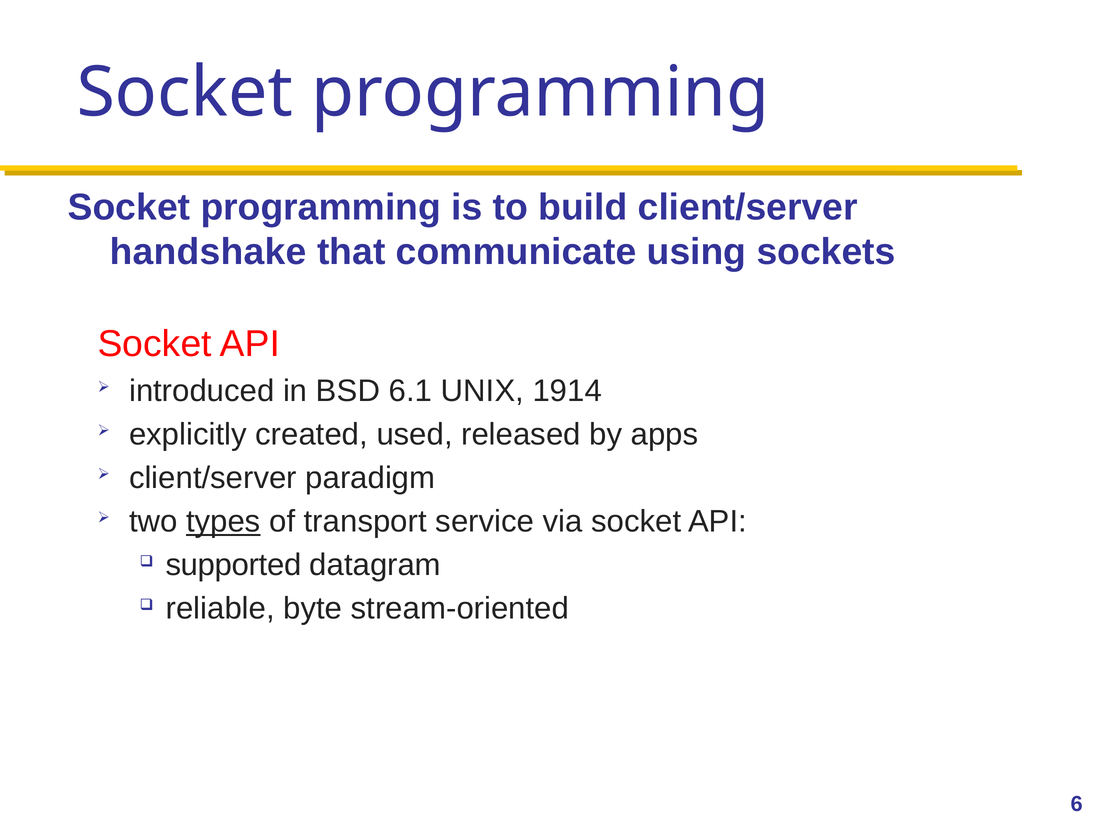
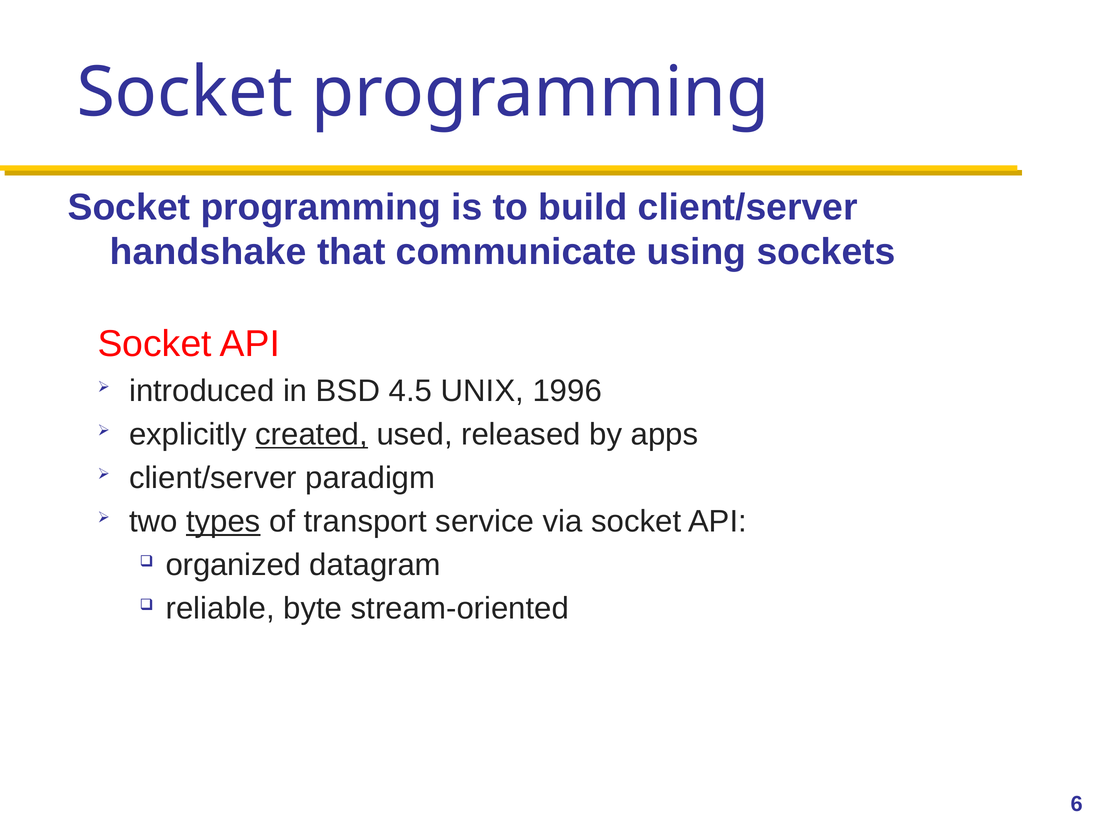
6.1: 6.1 -> 4.5
1914: 1914 -> 1996
created underline: none -> present
supported: supported -> organized
